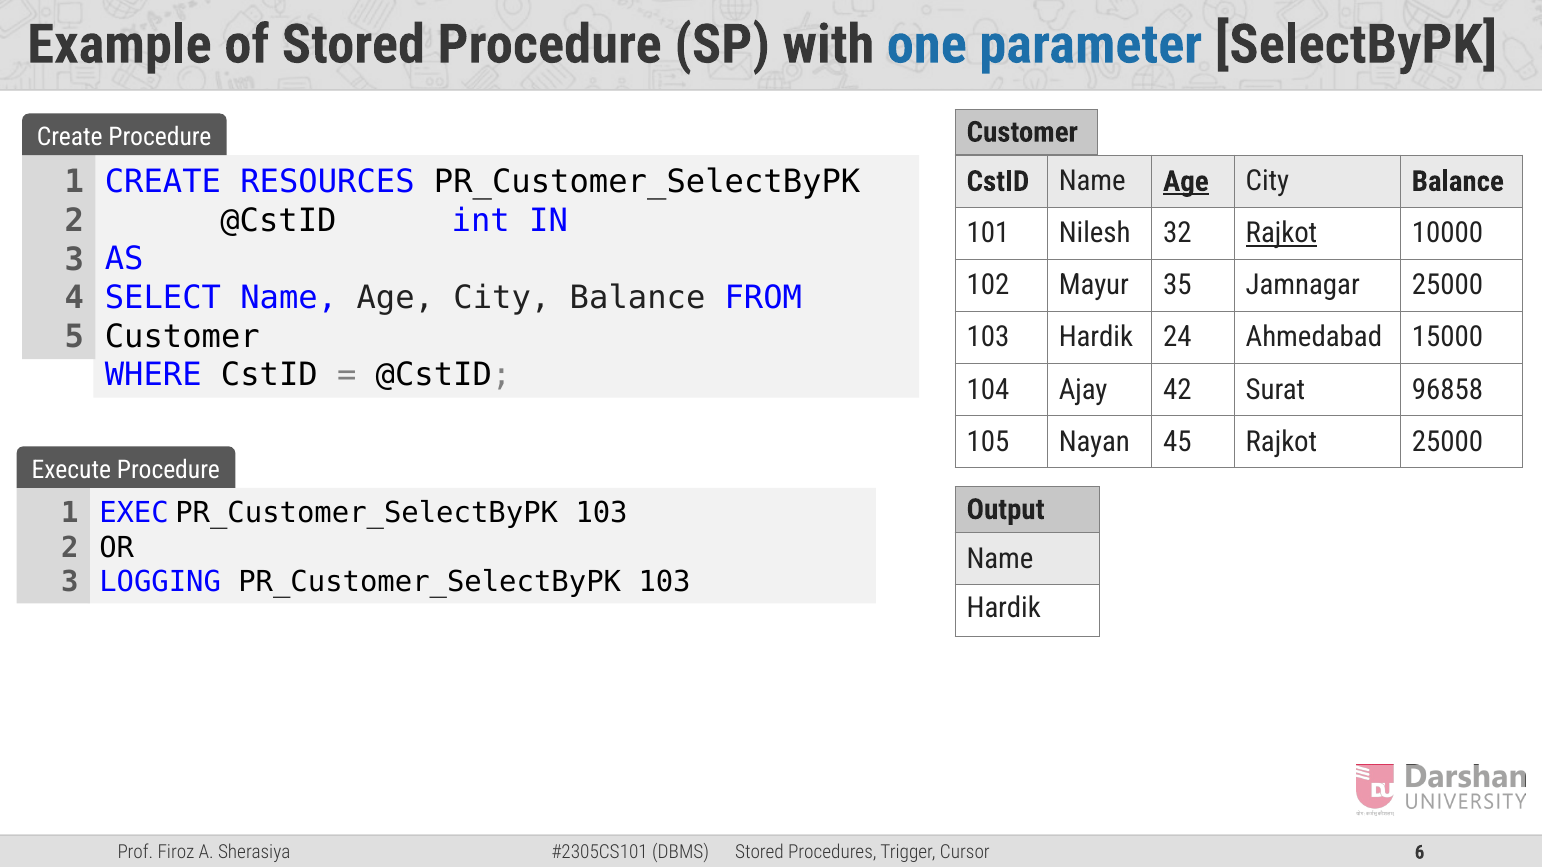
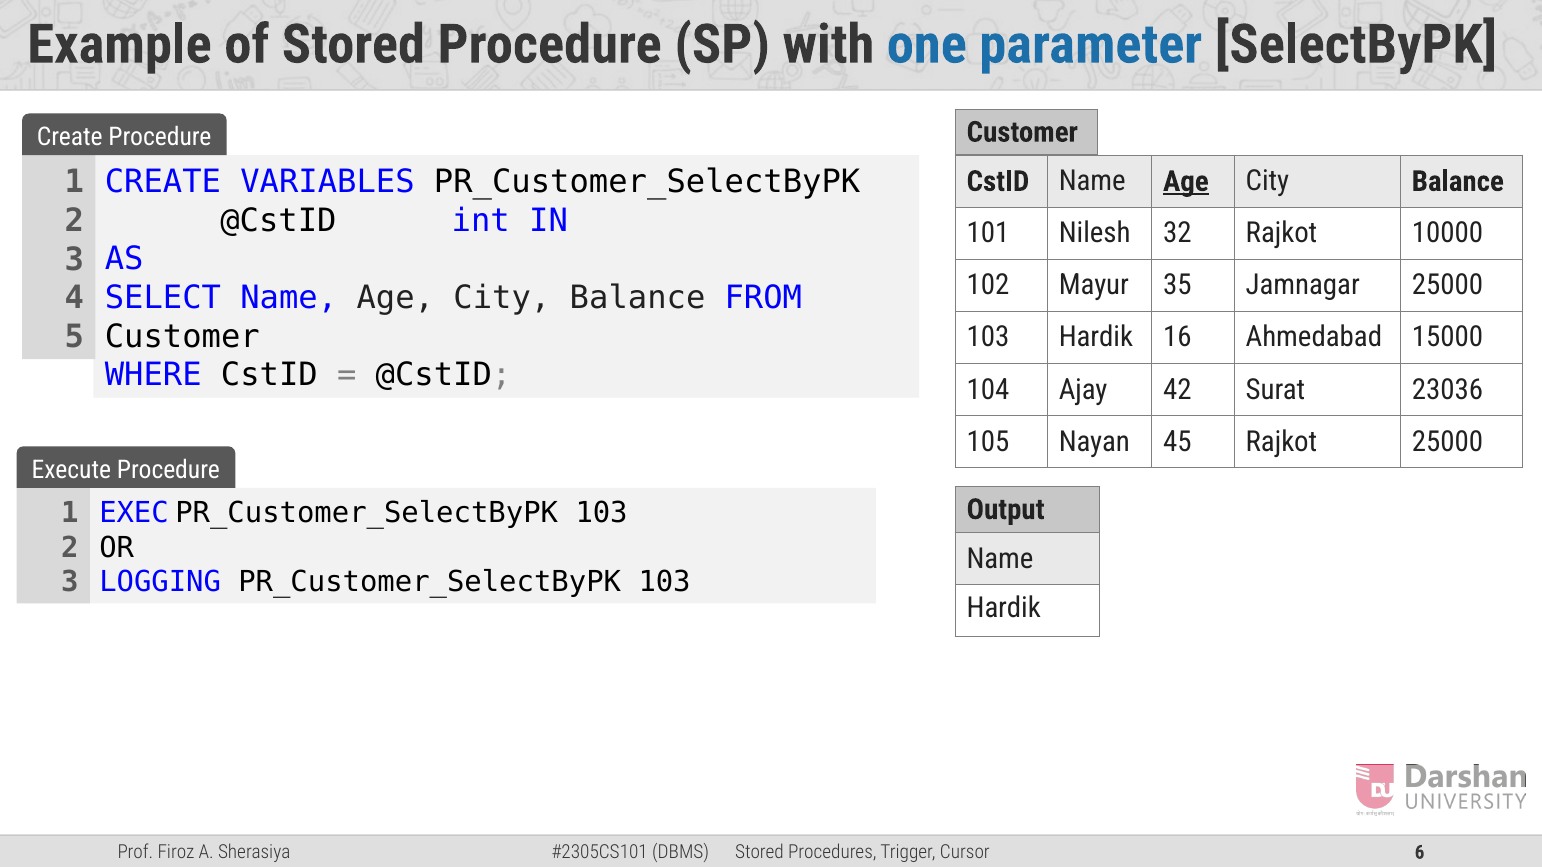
RESOURCES: RESOURCES -> VARIABLES
Rajkot at (1281, 234) underline: present -> none
24: 24 -> 16
96858: 96858 -> 23036
